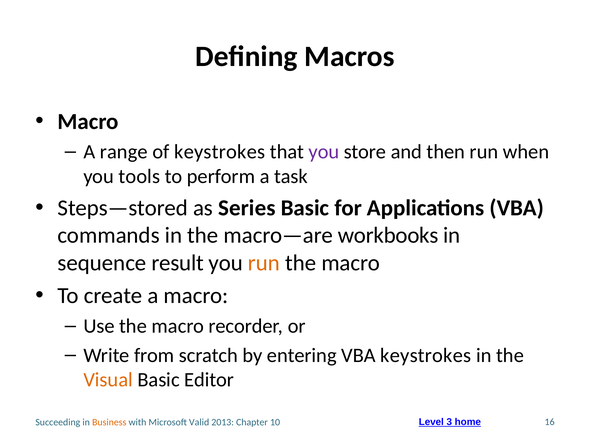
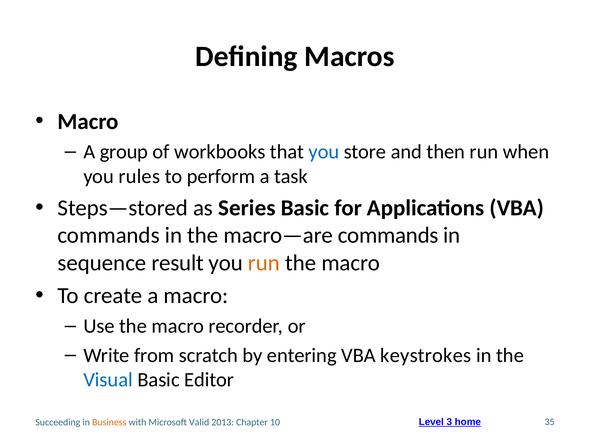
range: range -> group
of keystrokes: keystrokes -> workbooks
you at (324, 152) colour: purple -> blue
tools: tools -> rules
macro—are workbooks: workbooks -> commands
Visual colour: orange -> blue
16: 16 -> 35
